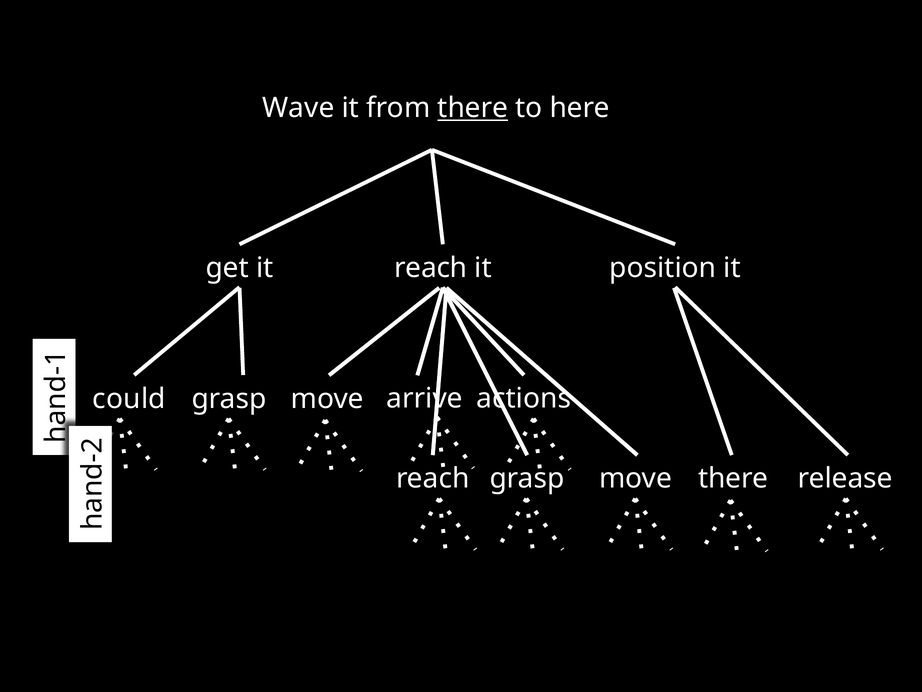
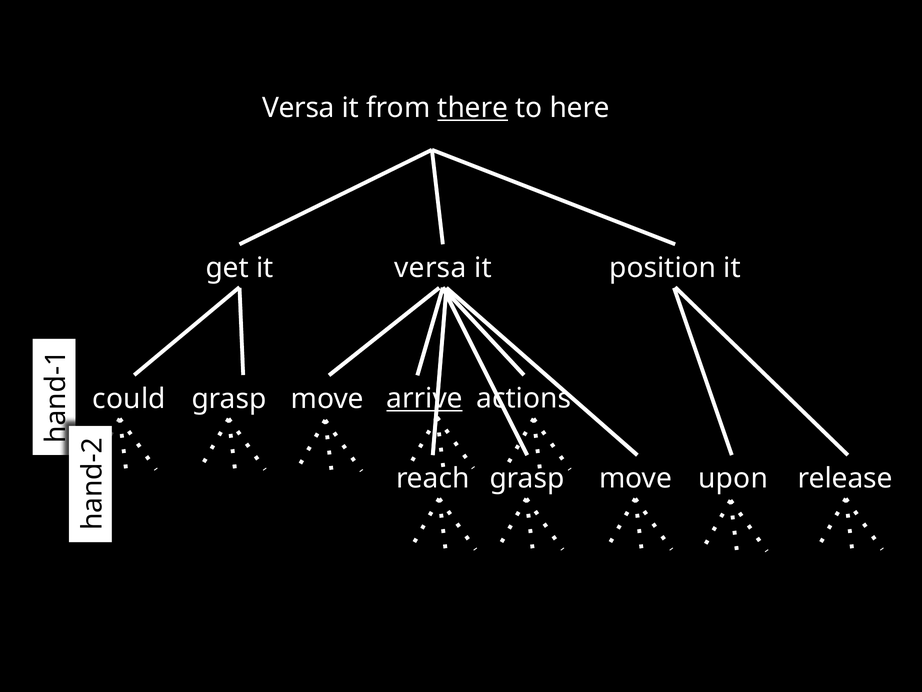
Wave at (298, 108): Wave -> Versa
it reach: reach -> versa
arrive underline: none -> present
there at (733, 478): there -> upon
